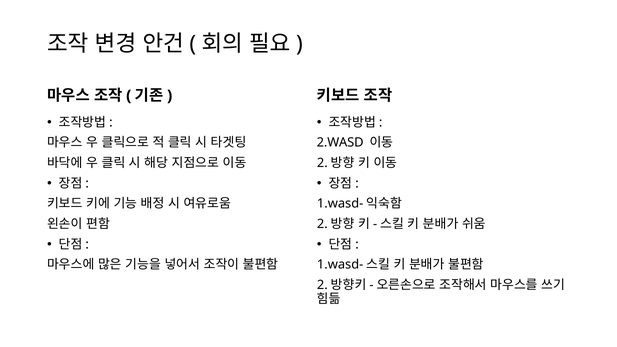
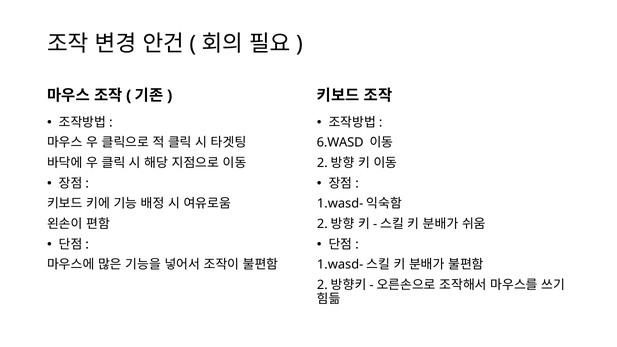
2.WASD: 2.WASD -> 6.WASD
